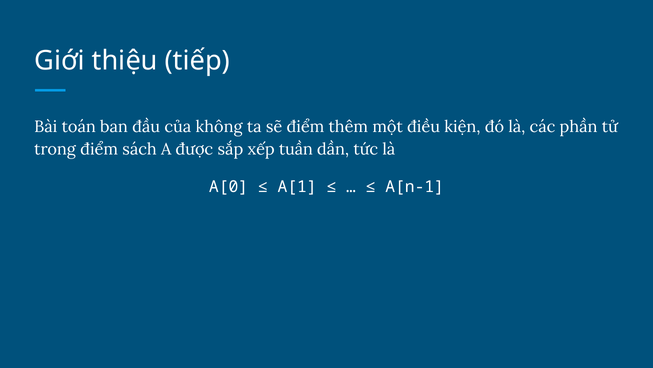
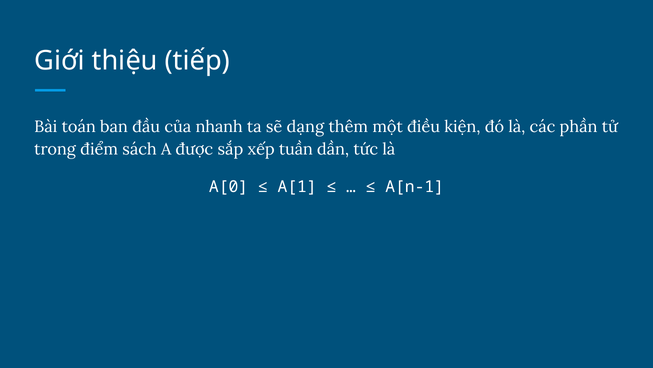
không: không -> nhanh
sẽ điểm: điểm -> dạng
